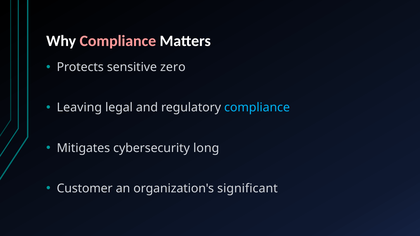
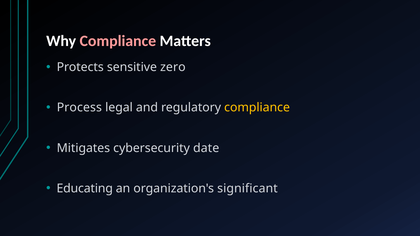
Leaving: Leaving -> Process
compliance at (257, 108) colour: light blue -> yellow
long: long -> date
Customer: Customer -> Educating
